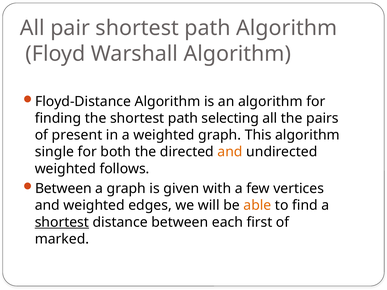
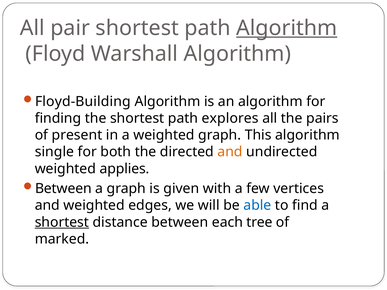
Algorithm at (287, 28) underline: none -> present
Floyd-Distance: Floyd-Distance -> Floyd-Building
selecting: selecting -> explores
follows: follows -> applies
able colour: orange -> blue
first: first -> tree
